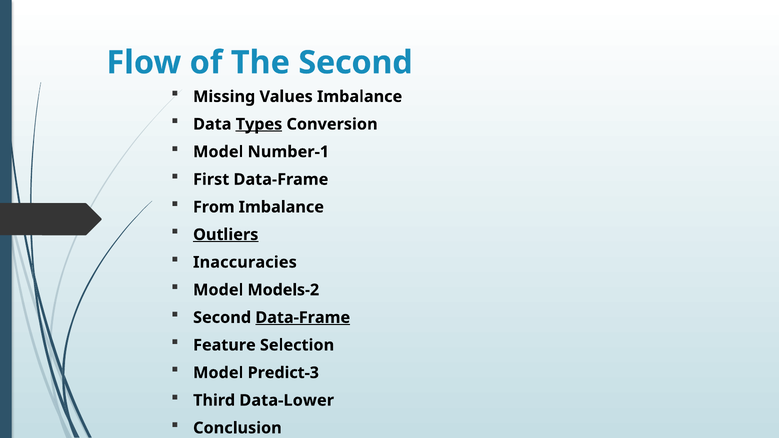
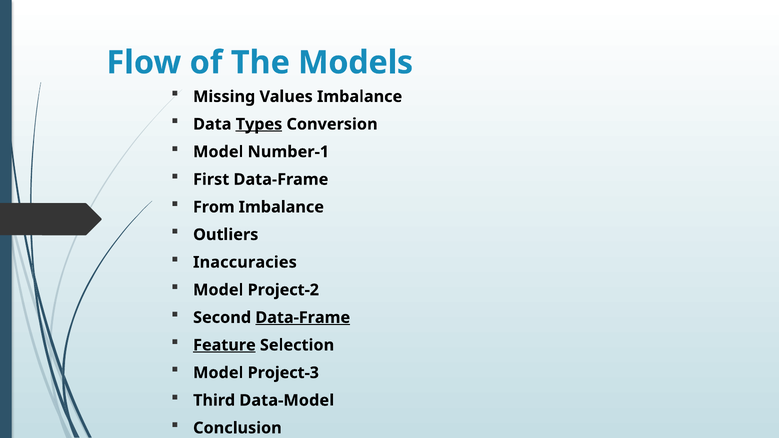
The Second: Second -> Models
Outliers underline: present -> none
Models-2: Models-2 -> Project-2
Feature underline: none -> present
Predict-3: Predict-3 -> Project-3
Data-Lower: Data-Lower -> Data-Model
